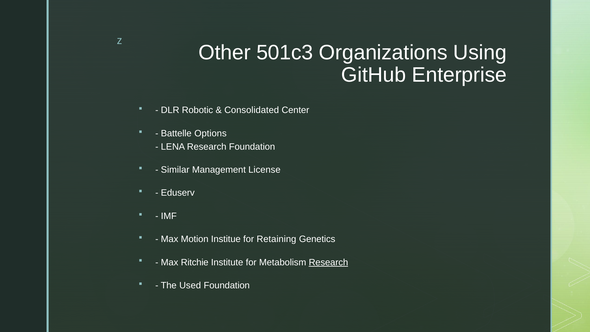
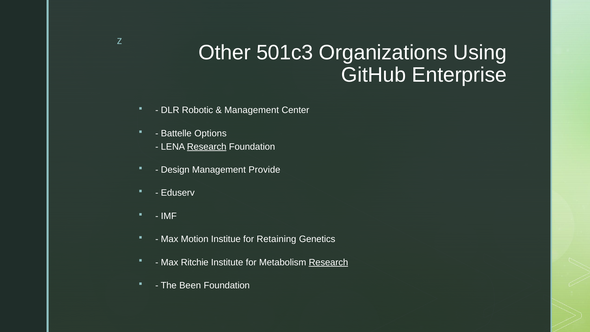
Consolidated at (252, 110): Consolidated -> Management
Research at (207, 147) underline: none -> present
Similar: Similar -> Design
License: License -> Provide
Used: Used -> Been
